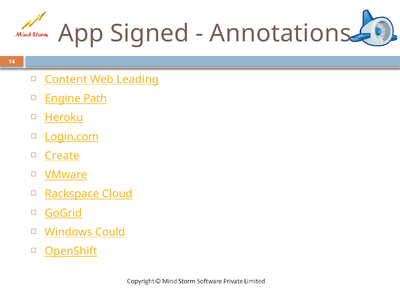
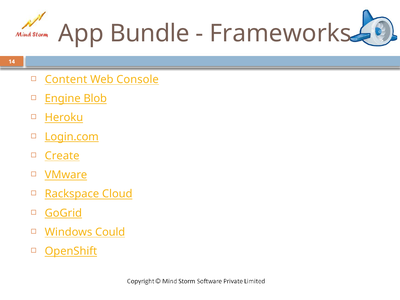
Signed: Signed -> Bundle
Annotations: Annotations -> Frameworks
Leading: Leading -> Console
Path: Path -> Blob
